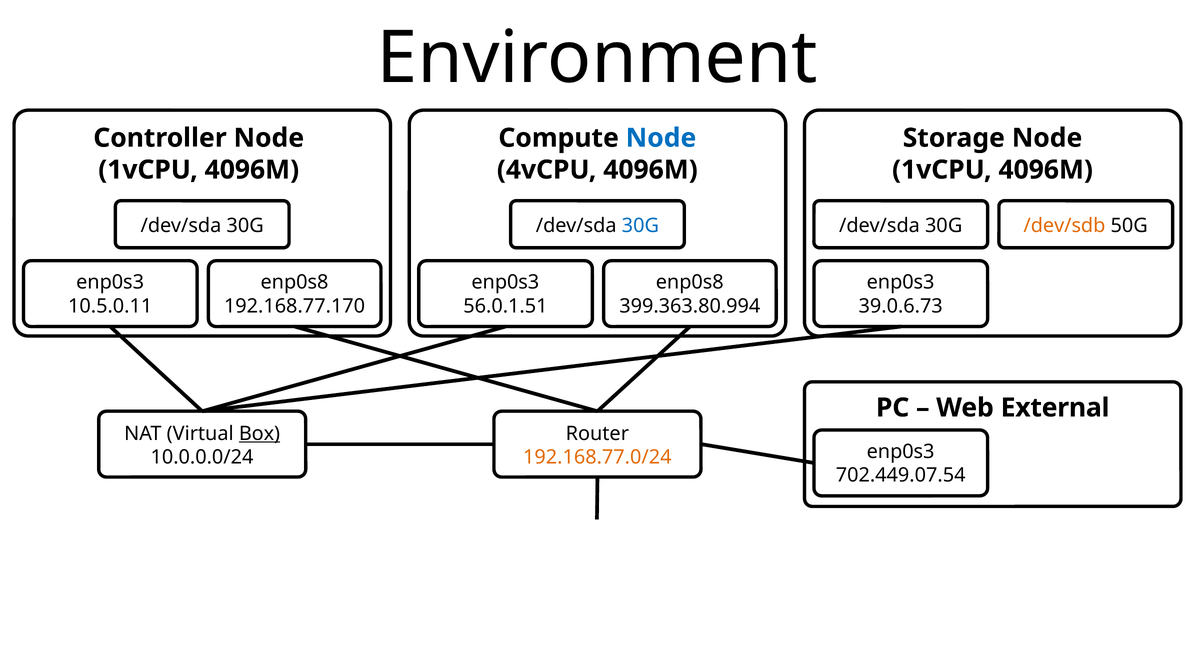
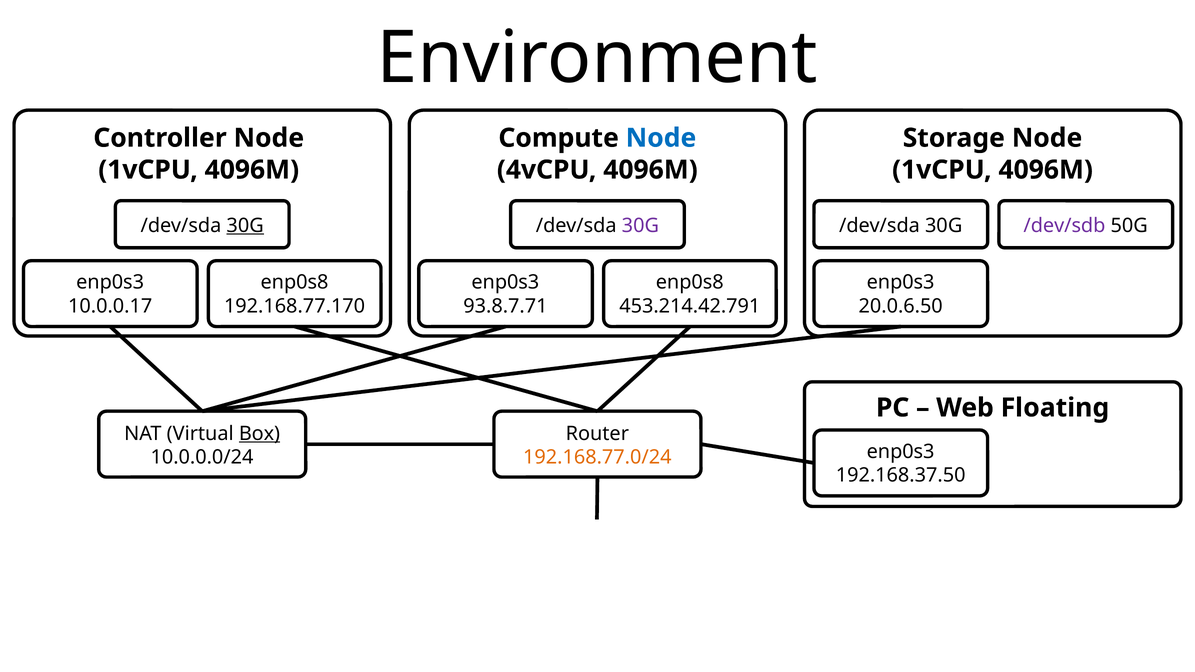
30G at (245, 226) underline: none -> present
30G at (640, 226) colour: blue -> purple
/dev/sdb colour: orange -> purple
10.5.0.11: 10.5.0.11 -> 10.0.0.17
56.0.1.51: 56.0.1.51 -> 93.8.7.71
399.363.80.994: 399.363.80.994 -> 453.214.42.791
39.0.6.73: 39.0.6.73 -> 20.0.6.50
External: External -> Floating
702.449.07.54: 702.449.07.54 -> 192.168.37.50
